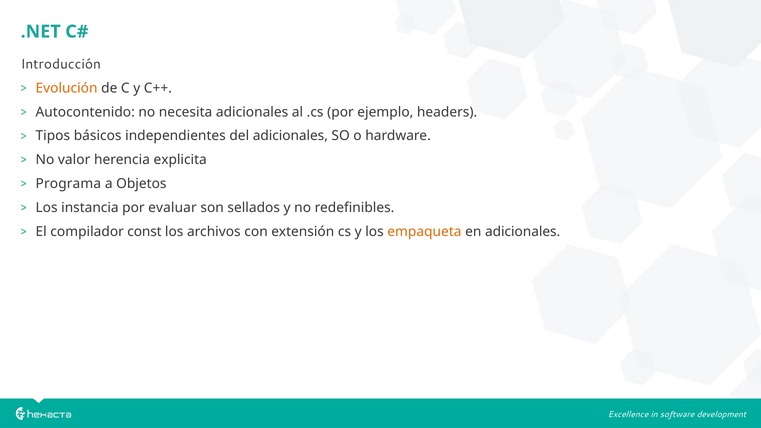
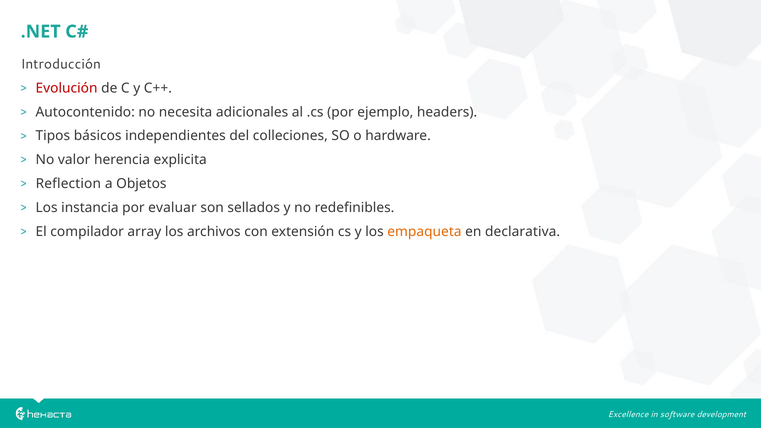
Evolución colour: orange -> red
del adicionales: adicionales -> colleciones
Programa: Programa -> Reflection
const: const -> array
en adicionales: adicionales -> declarativa
